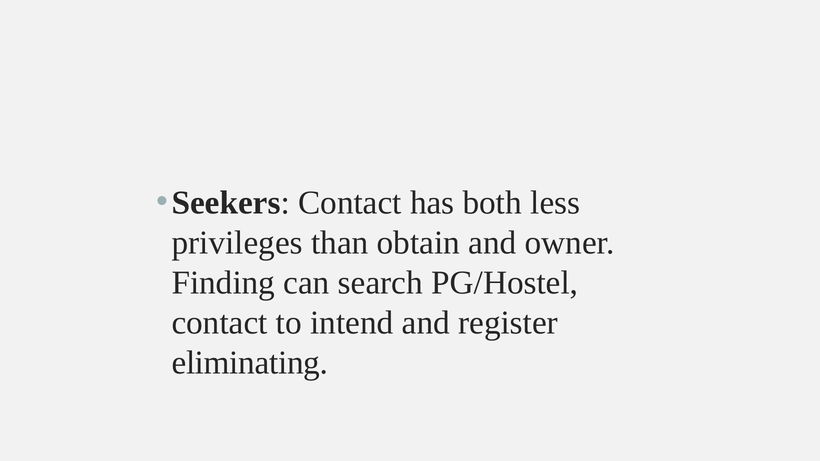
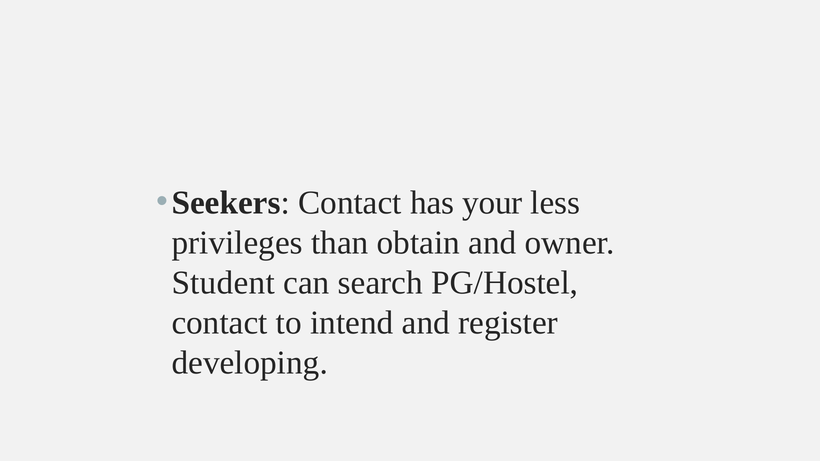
both: both -> your
Finding: Finding -> Student
eliminating: eliminating -> developing
